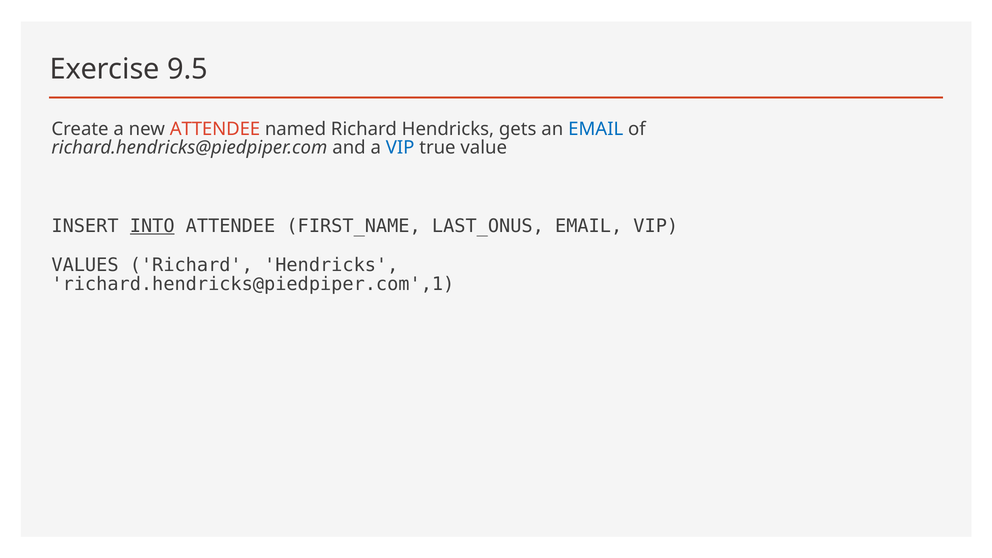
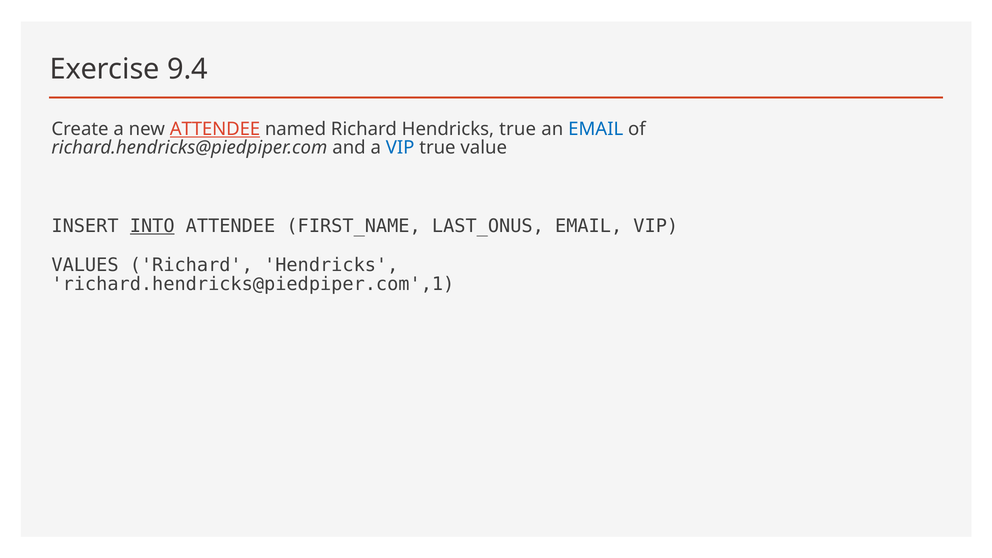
9.5: 9.5 -> 9.4
ATTENDEE at (215, 129) underline: none -> present
Hendricks gets: gets -> true
